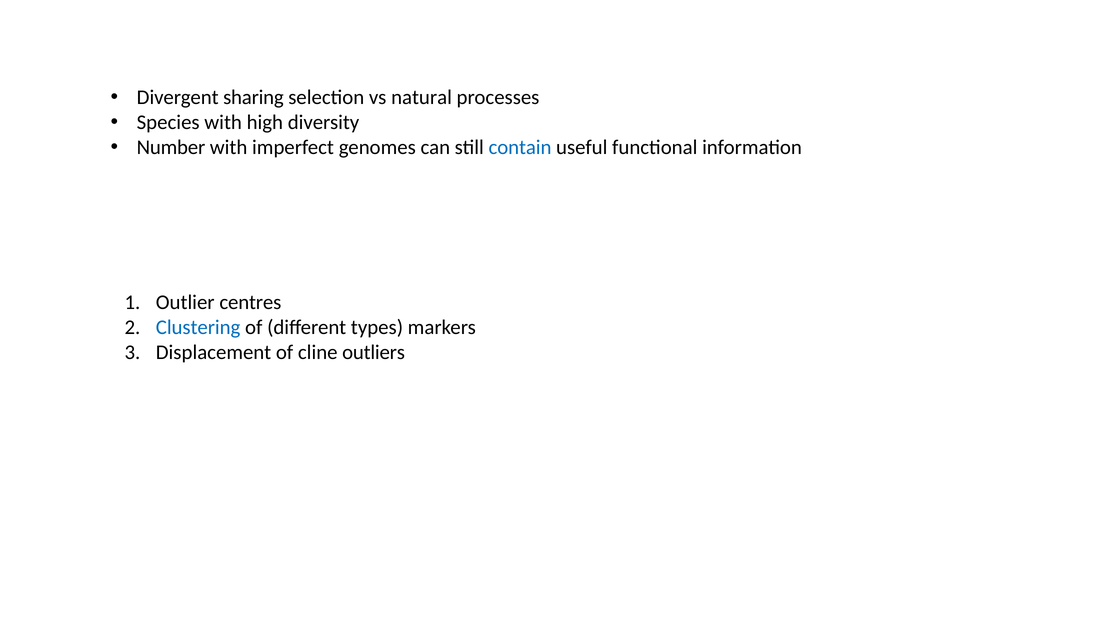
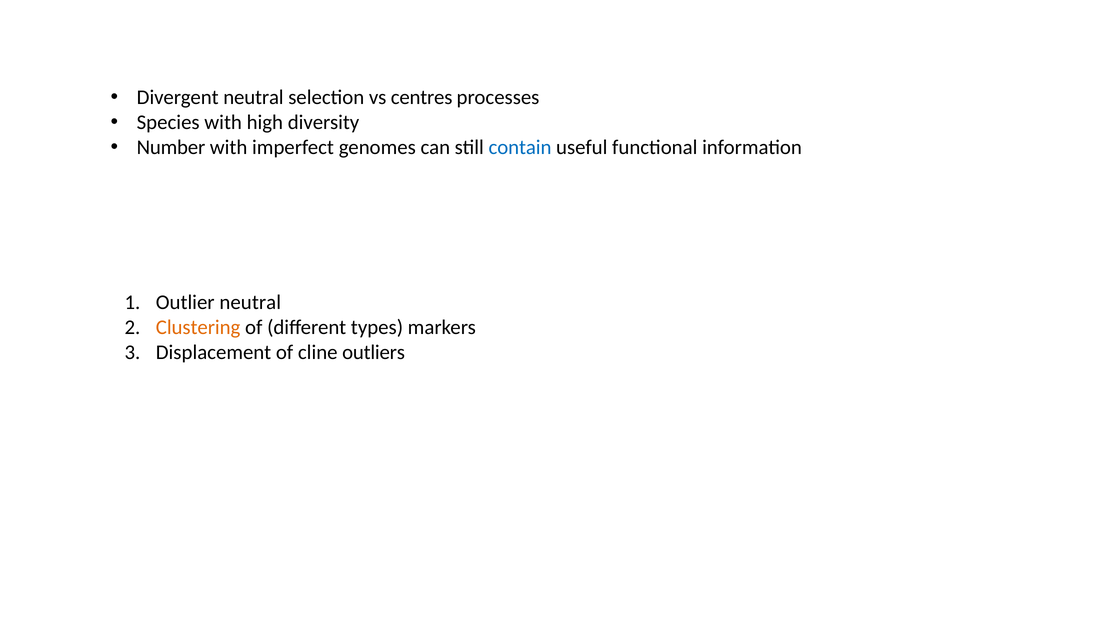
Divergent sharing: sharing -> neutral
natural: natural -> centres
Outlier centres: centres -> neutral
Clustering colour: blue -> orange
